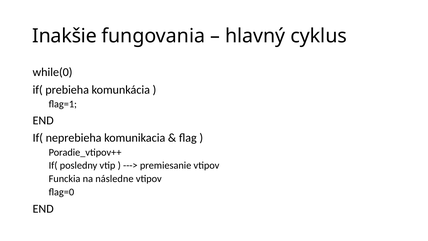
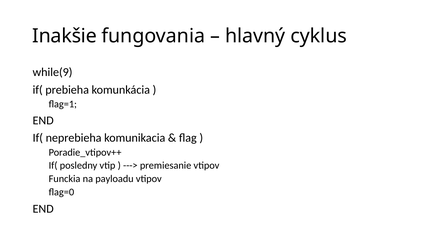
while(0: while(0 -> while(9
následne: následne -> payloadu
